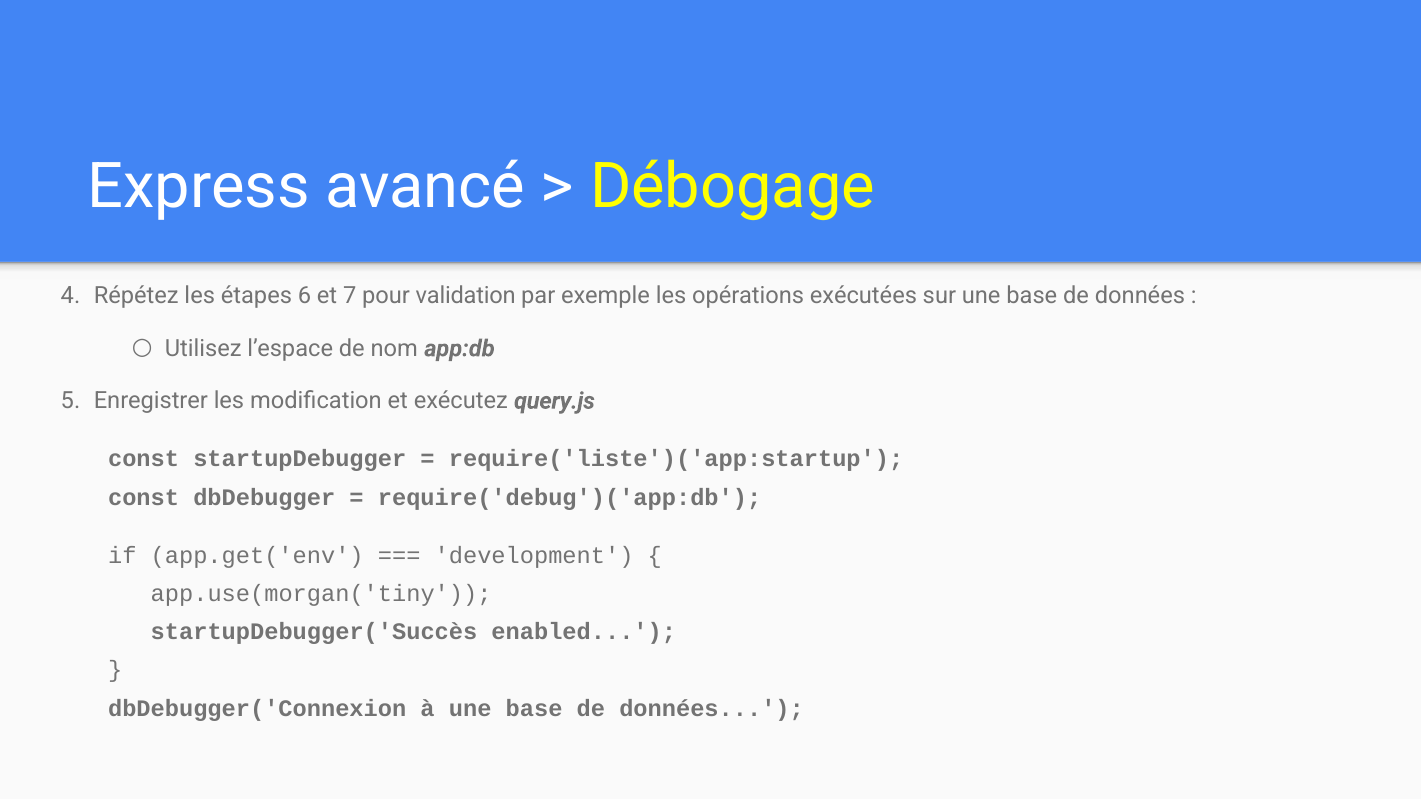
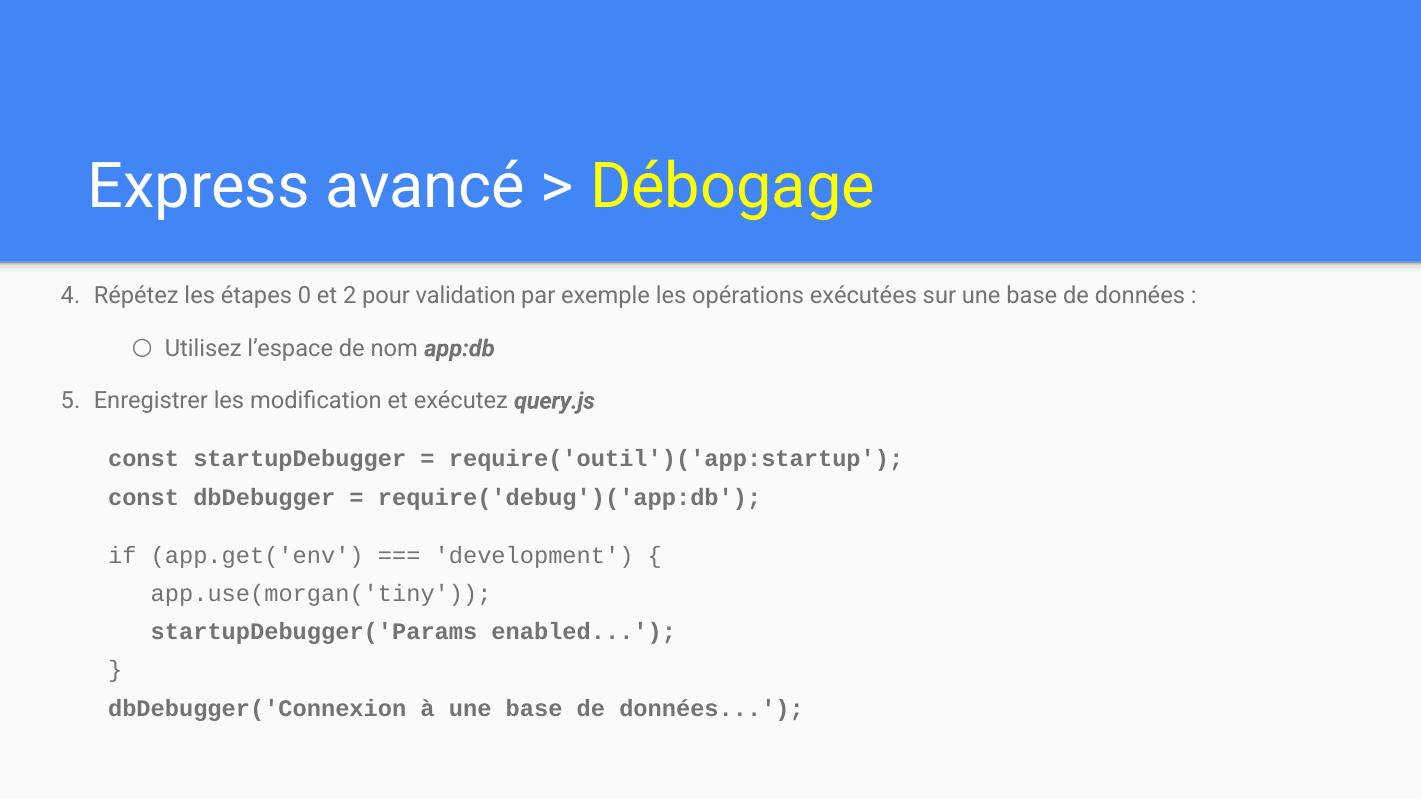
6: 6 -> 0
7: 7 -> 2
require('liste')('app:startup: require('liste')('app:startup -> require('outil')('app:startup
startupDebugger('Succès: startupDebugger('Succès -> startupDebugger('Params
